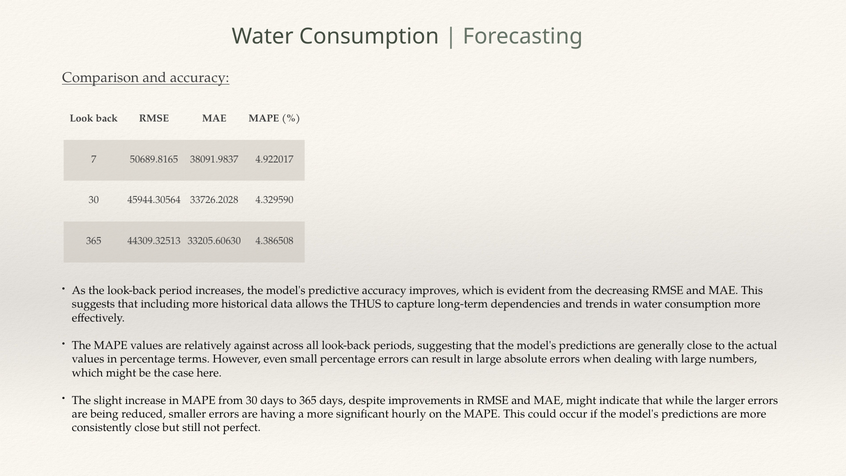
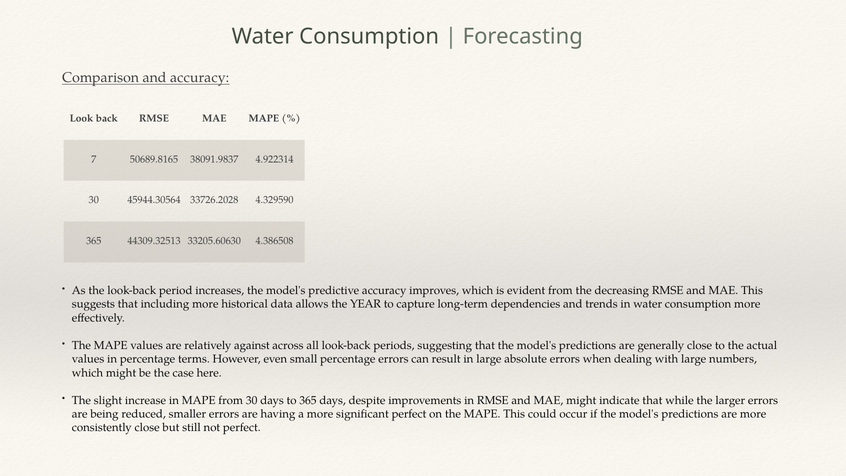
4.922017: 4.922017 -> 4.922314
THUS: THUS -> YEAR
significant hourly: hourly -> perfect
